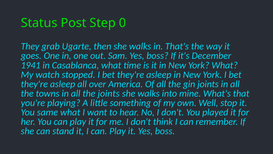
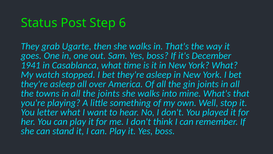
0: 0 -> 6
same: same -> letter
